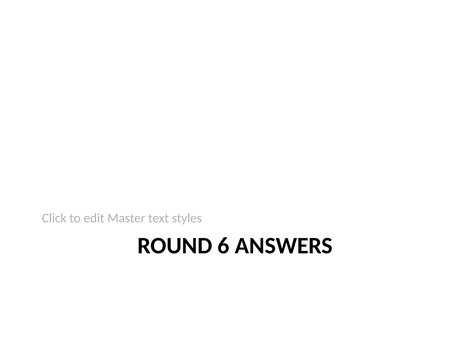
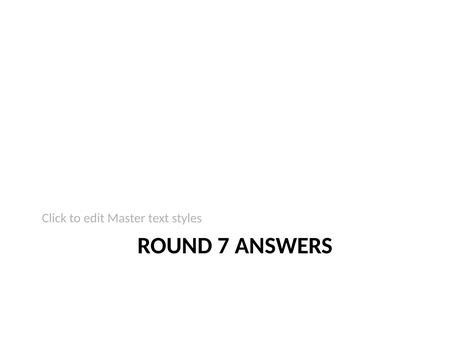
6: 6 -> 7
